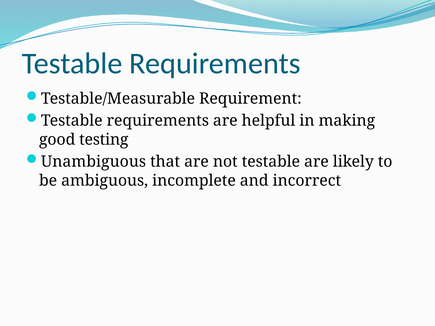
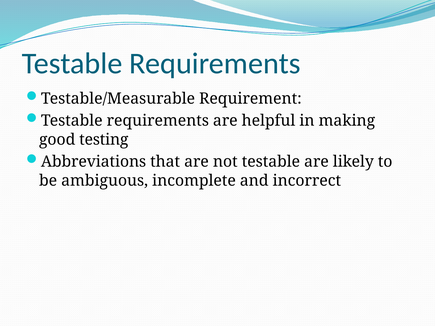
Unambiguous: Unambiguous -> Abbreviations
